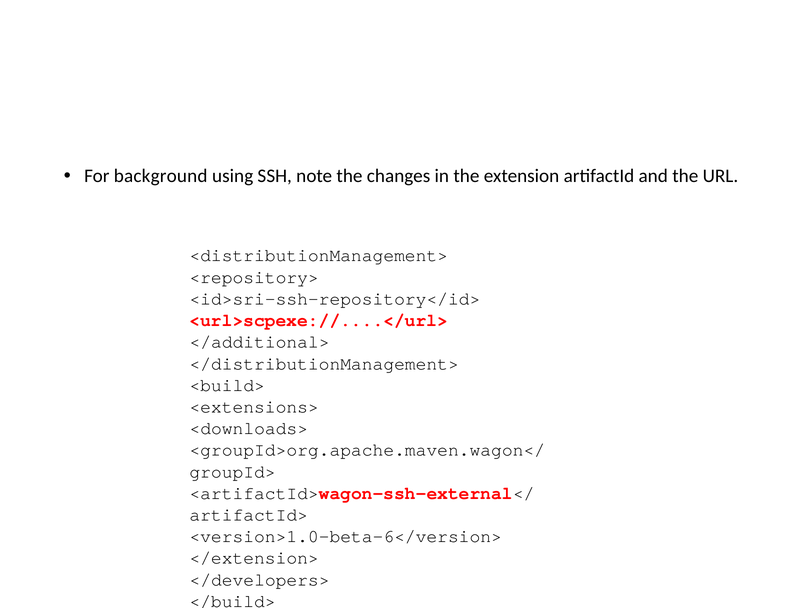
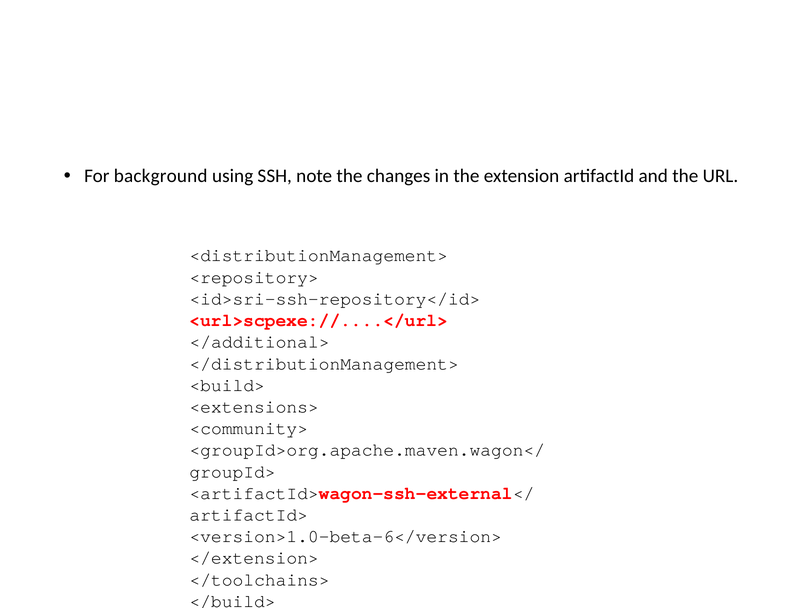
<downloads>: <downloads> -> <community>
</developers>: </developers> -> </toolchains>
